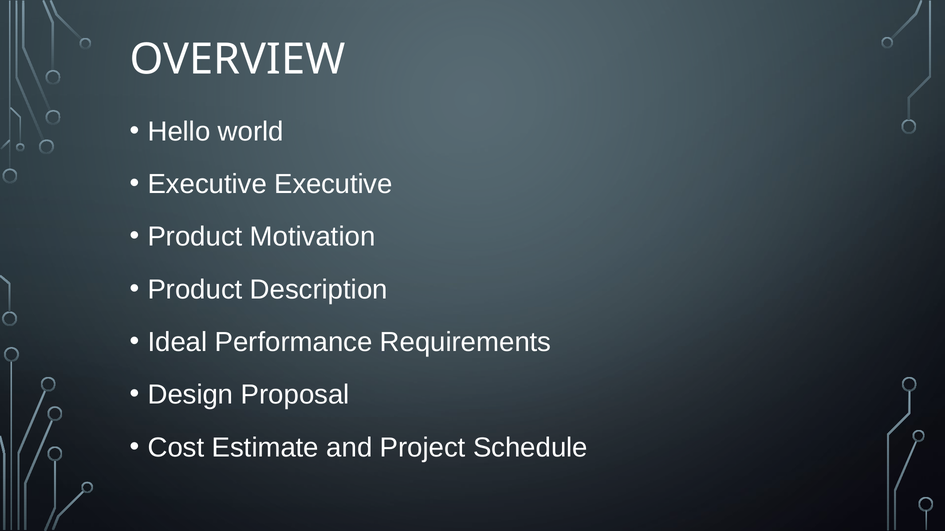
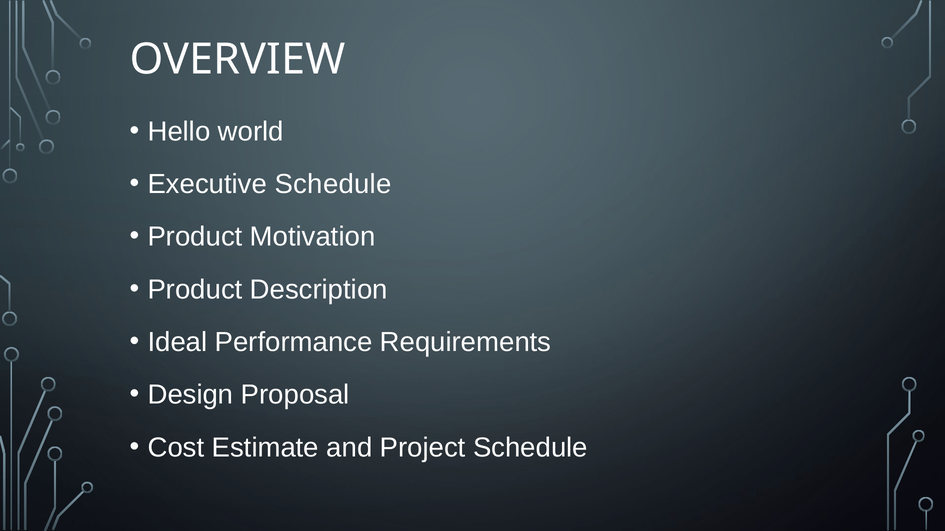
Executive Executive: Executive -> Schedule
